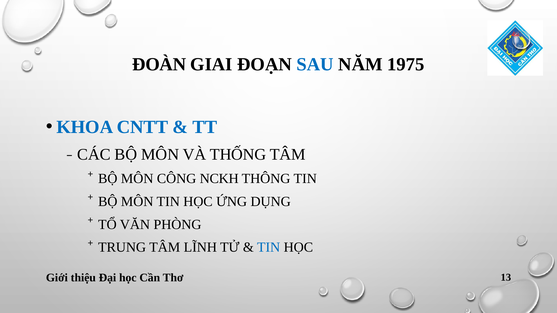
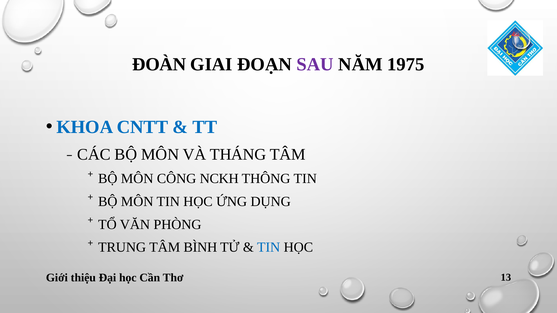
SAU colour: blue -> purple
THỐNG: THỐNG -> THÁNG
LĨNH: LĨNH -> BÌNH
